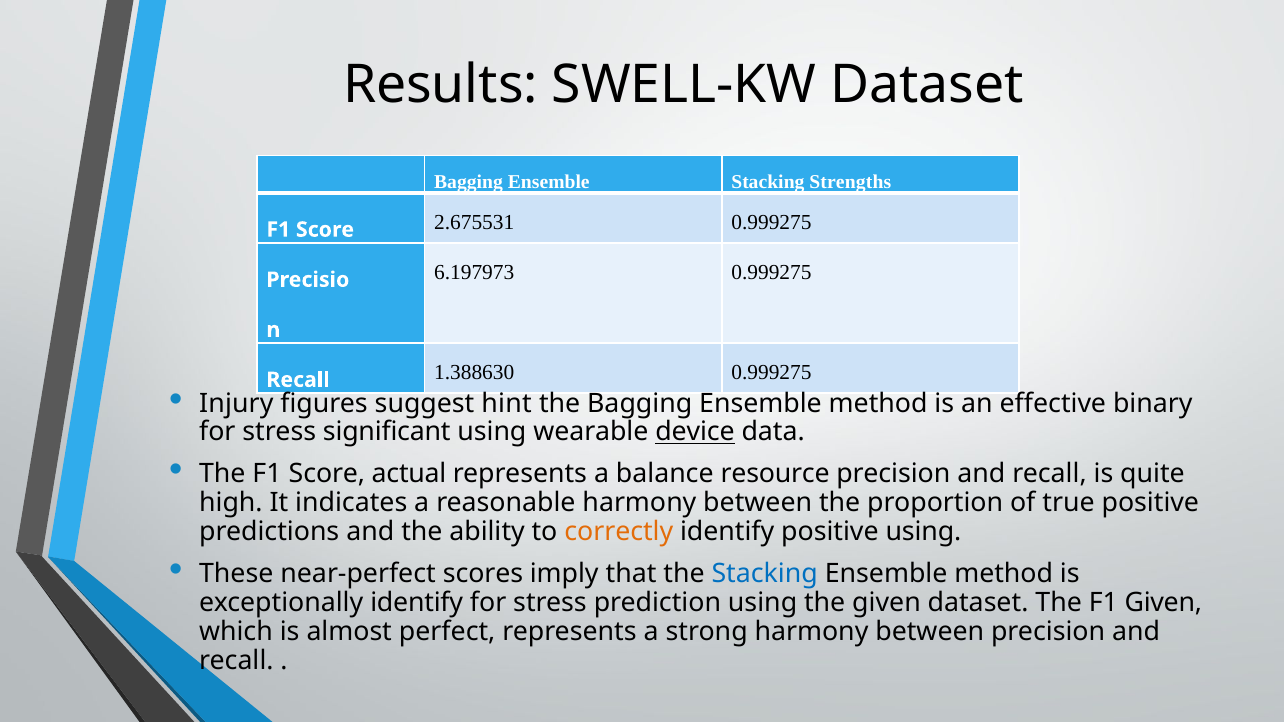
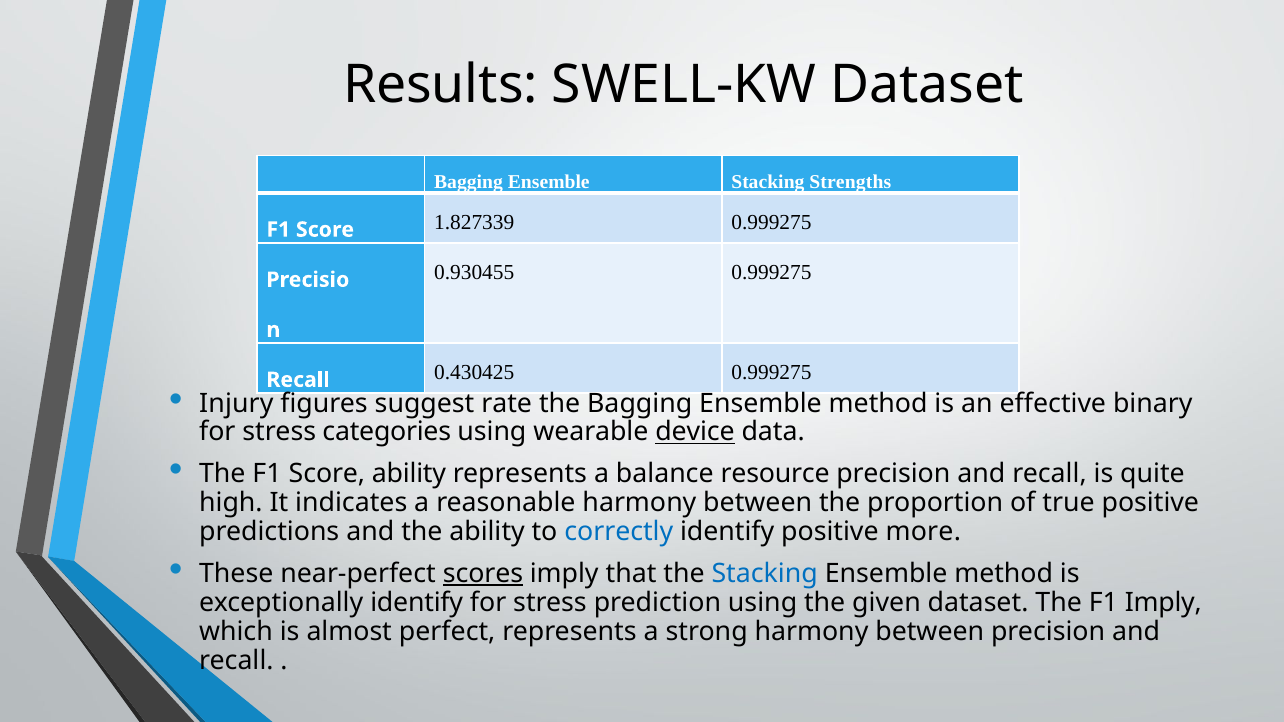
2.675531: 2.675531 -> 1.827339
6.197973: 6.197973 -> 0.930455
1.388630: 1.388630 -> 0.430425
hint: hint -> rate
significant: significant -> categories
Score actual: actual -> ability
correctly colour: orange -> blue
positive using: using -> more
scores underline: none -> present
F1 Given: Given -> Imply
